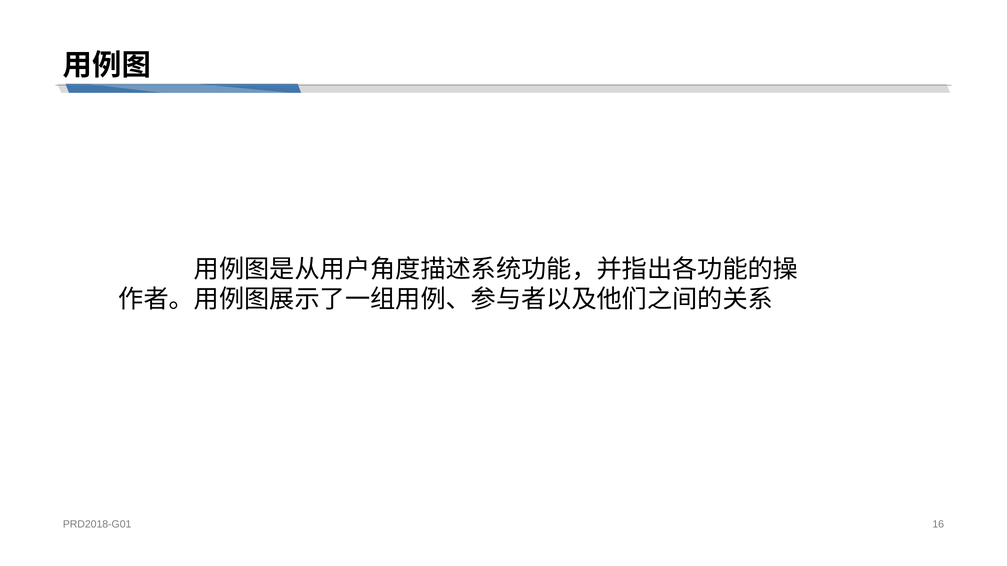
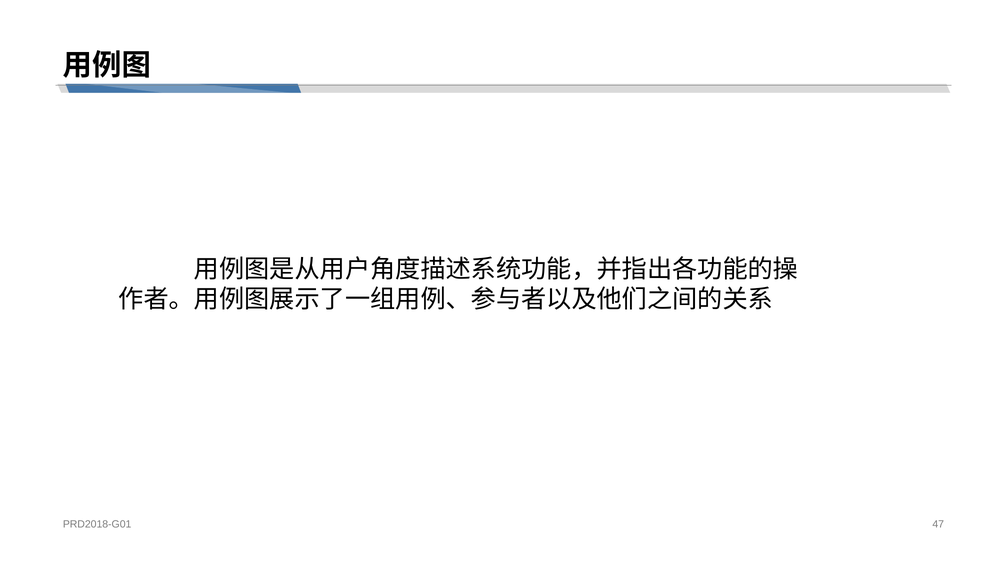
16: 16 -> 47
